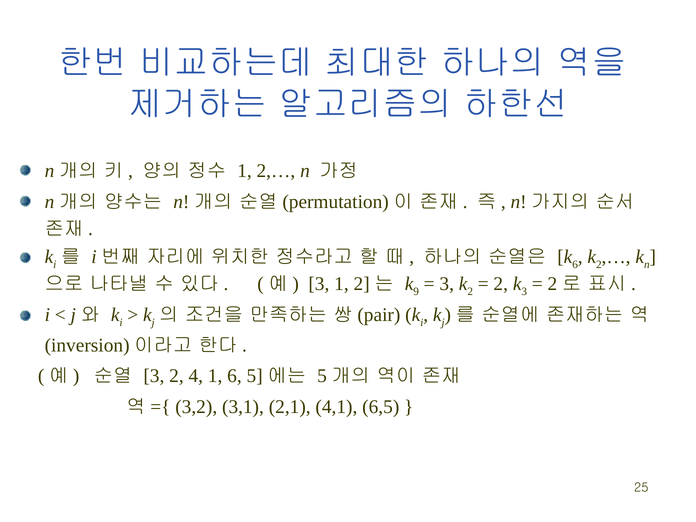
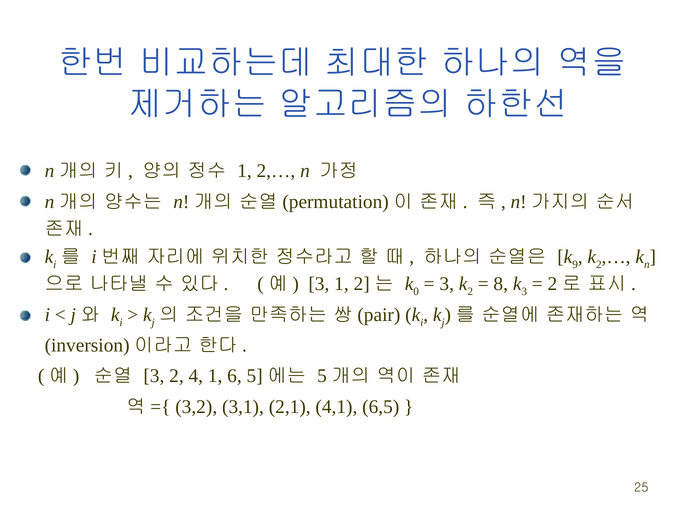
6 at (575, 264): 6 -> 9
9: 9 -> 0
2 at (501, 284): 2 -> 8
